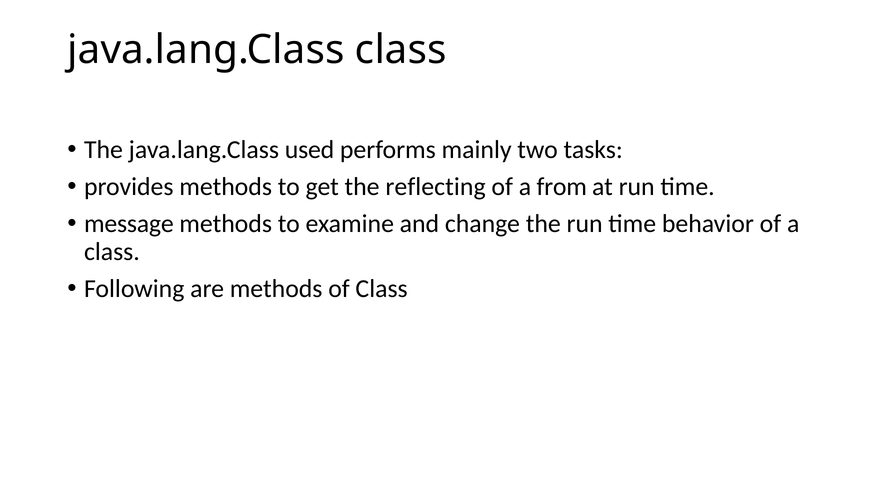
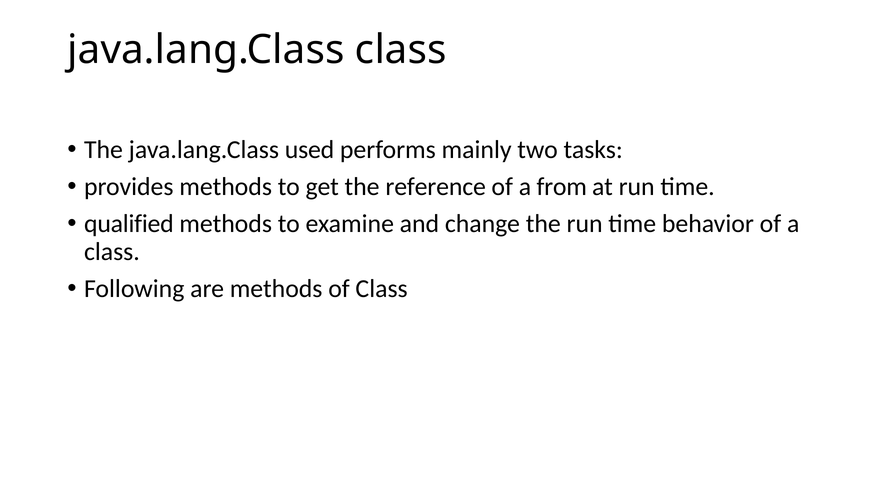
reflecting: reflecting -> reference
message: message -> qualified
